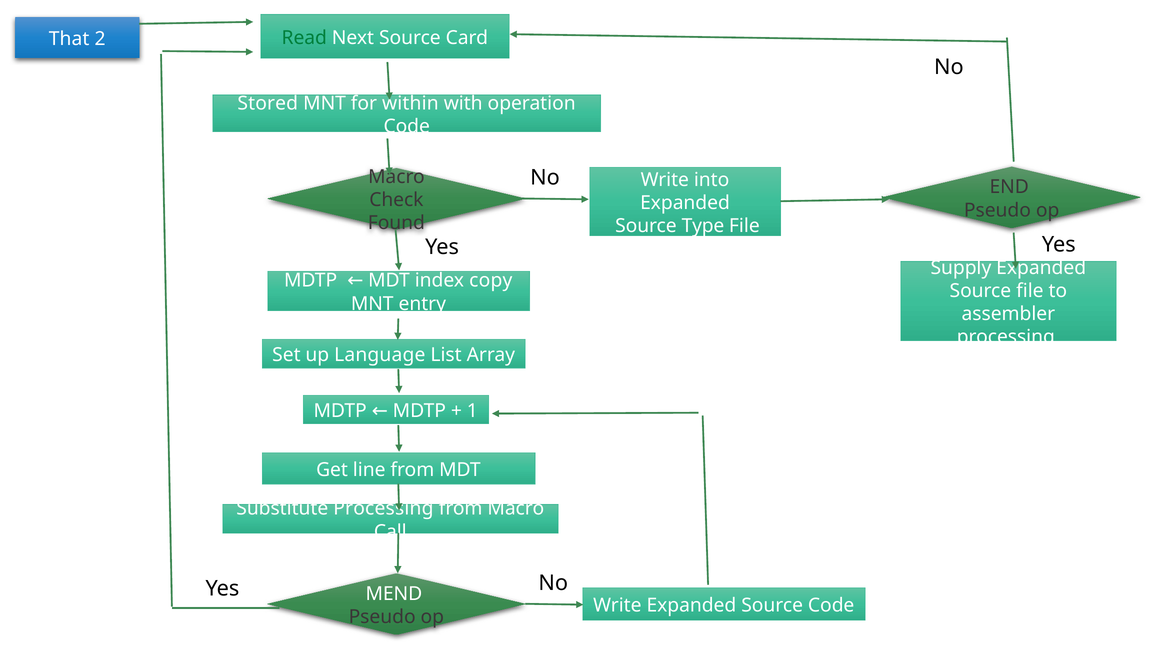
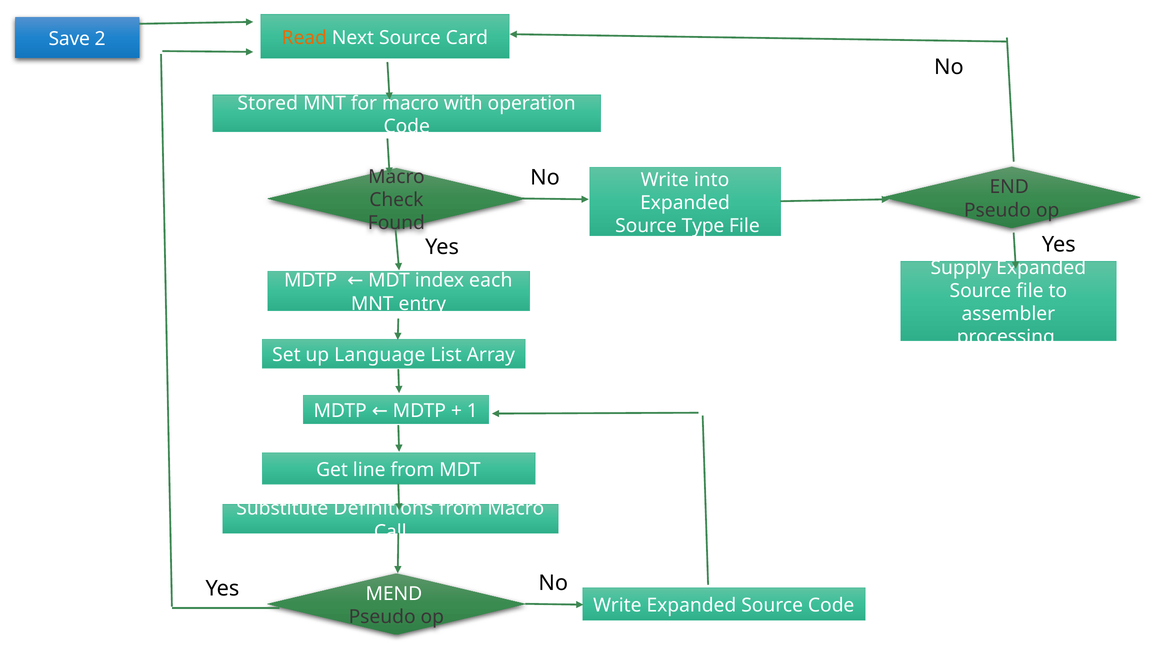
Read colour: green -> orange
That: That -> Save
for within: within -> macro
copy: copy -> each
Substitute Processing: Processing -> Definitions
